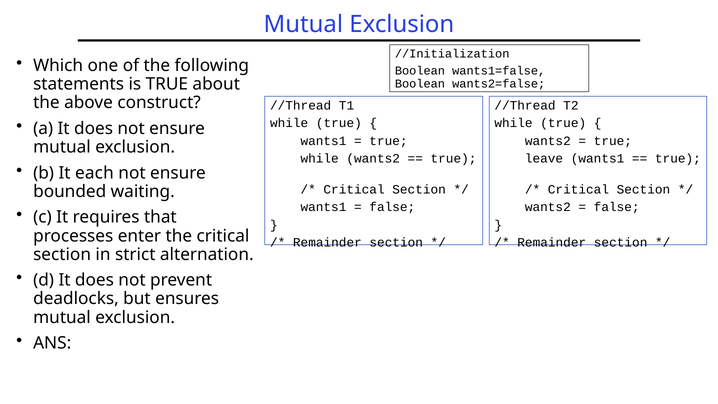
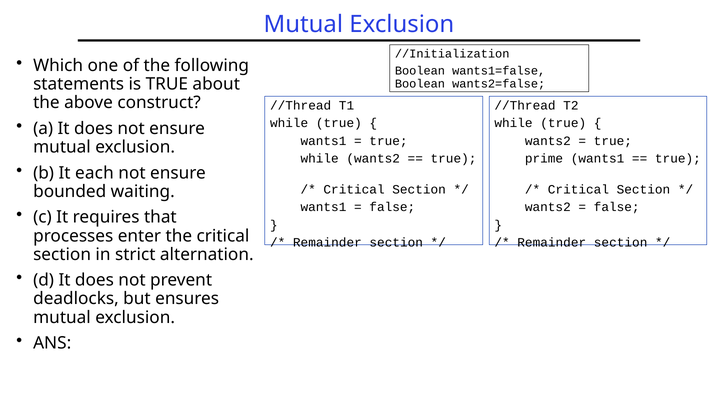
leave: leave -> prime
